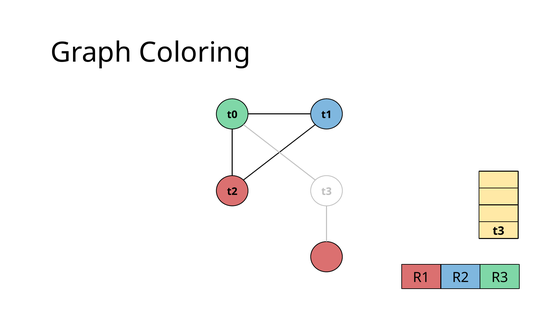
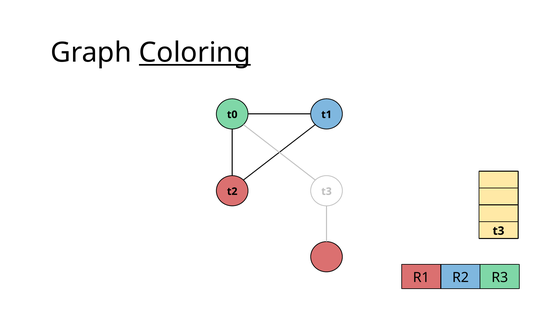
Coloring underline: none -> present
